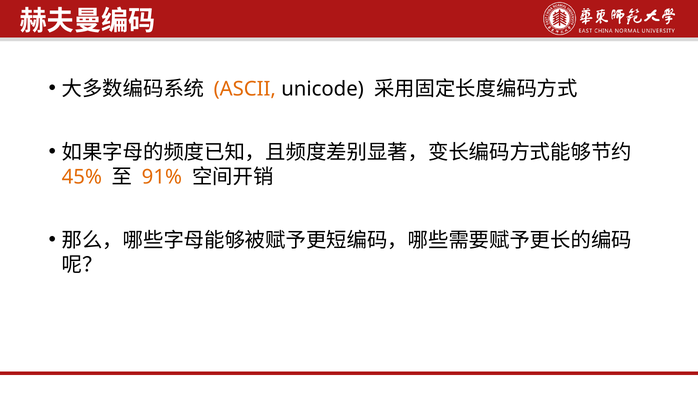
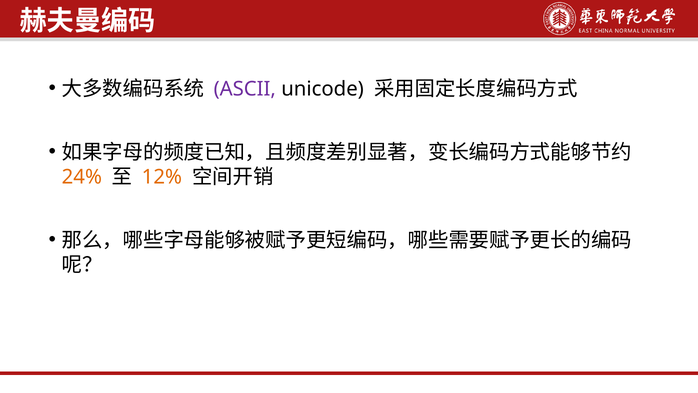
ASCII colour: orange -> purple
45%: 45% -> 24%
91%: 91% -> 12%
